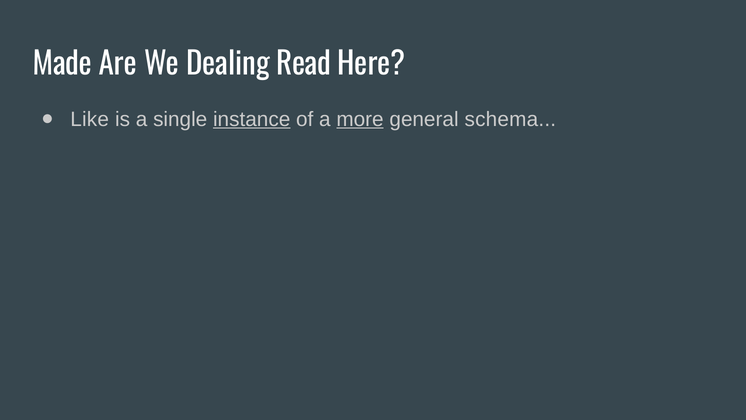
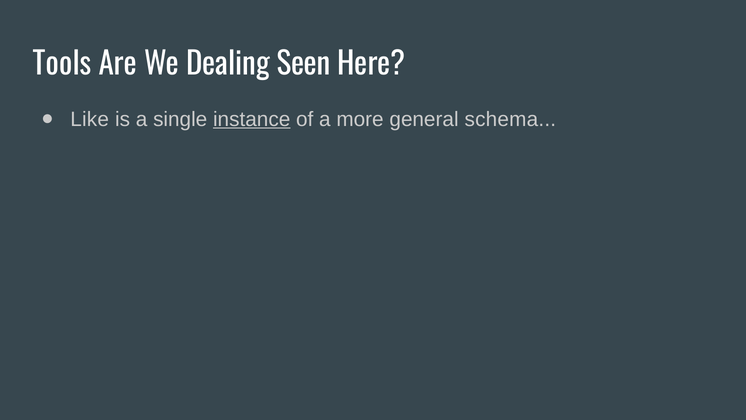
Made: Made -> Tools
Read: Read -> Seen
more underline: present -> none
